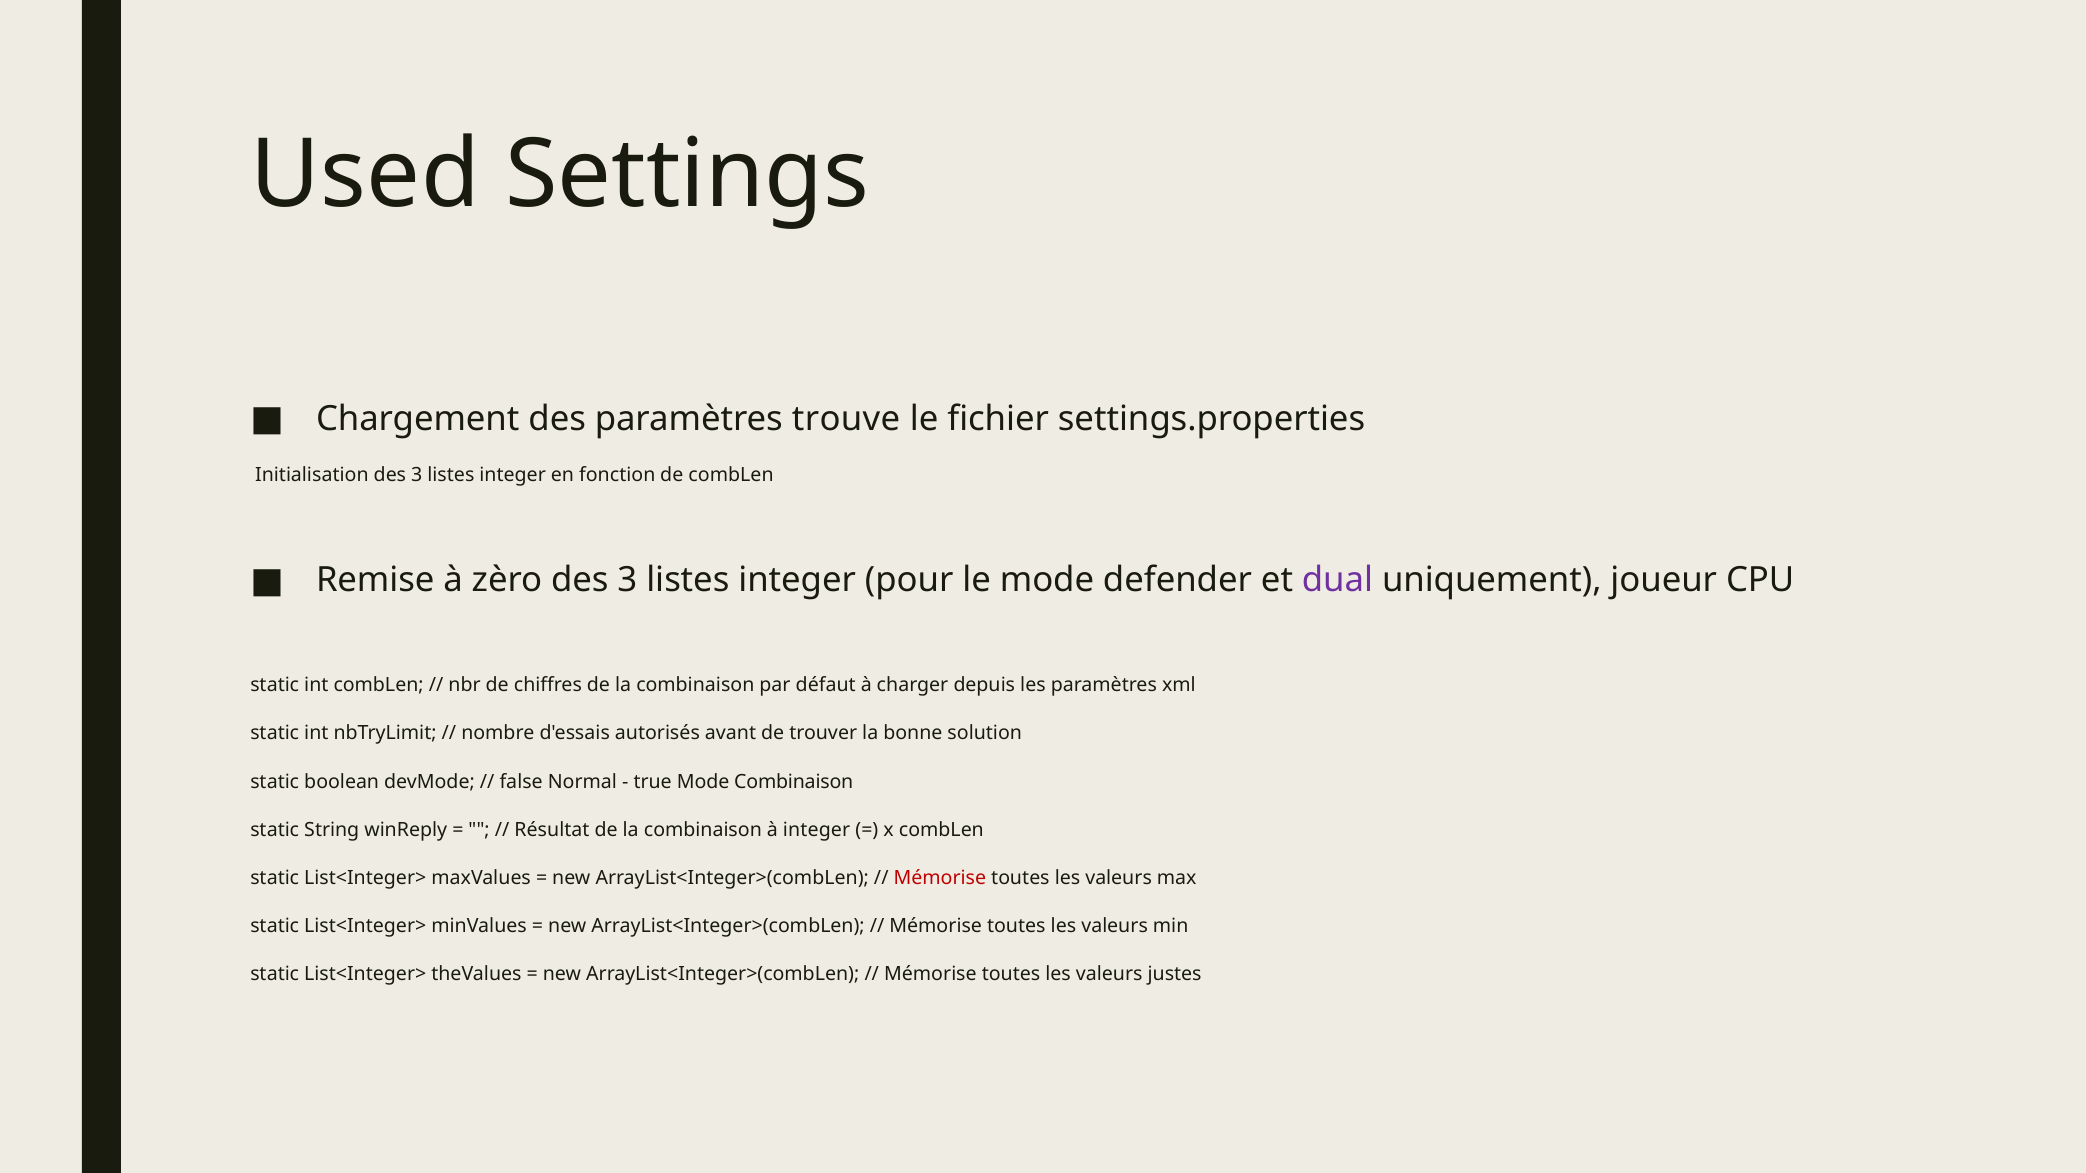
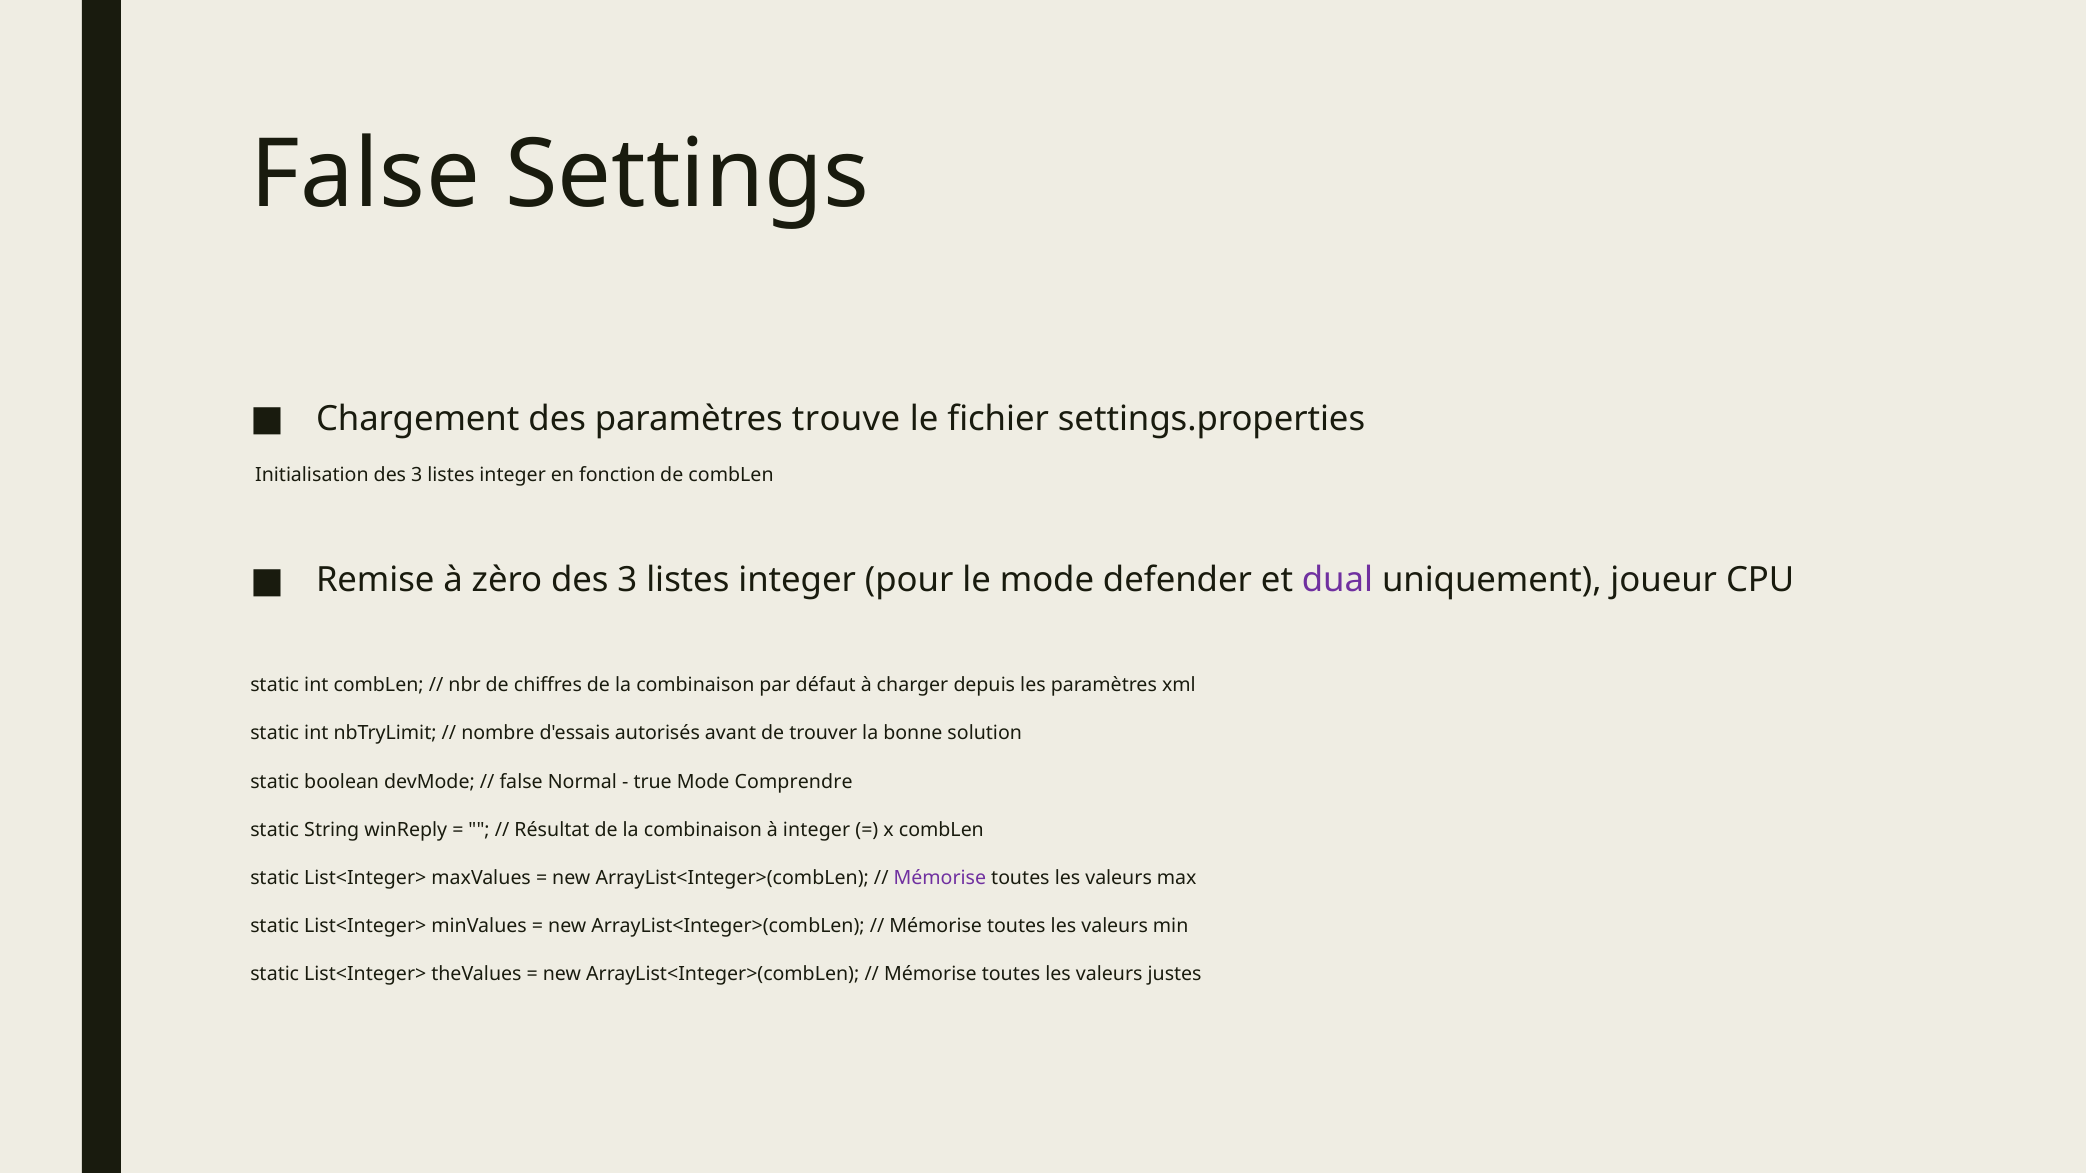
Used at (365, 175): Used -> False
Mode Combinaison: Combinaison -> Comprendre
Mémorise at (940, 878) colour: red -> purple
